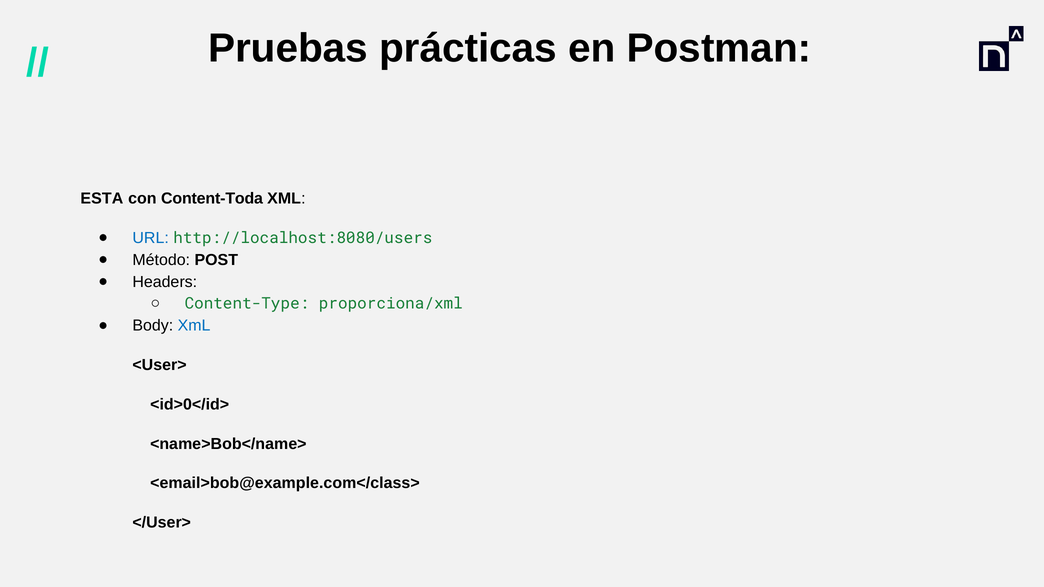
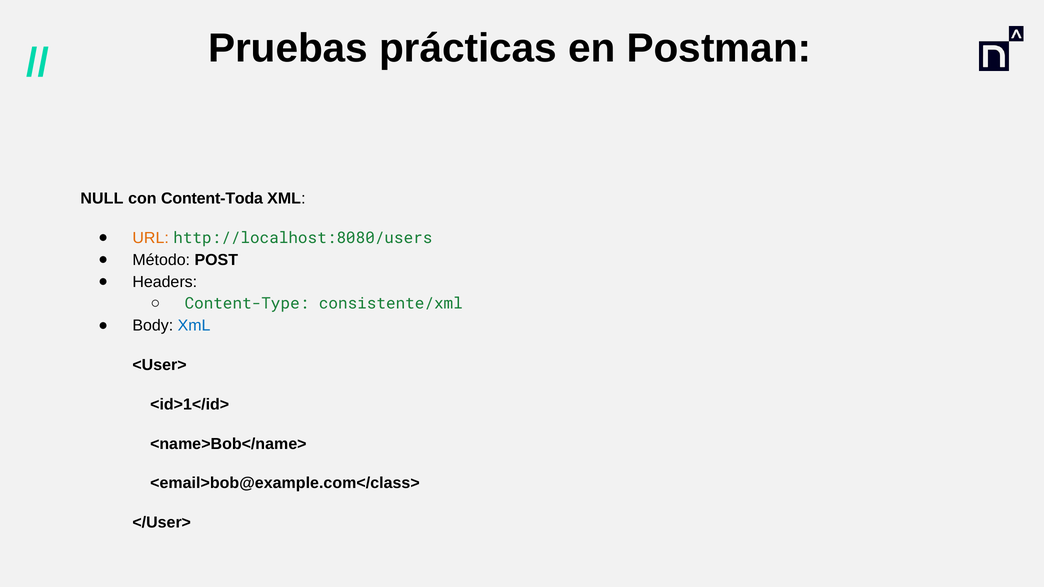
ESTA: ESTA -> NULL
URL colour: blue -> orange
proporciona/xml: proporciona/xml -> consistente/xml
<id>0</id>: <id>0</id> -> <id>1</id>
